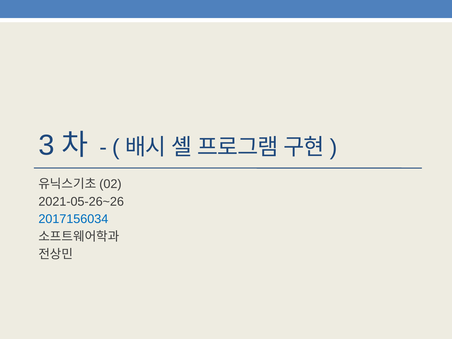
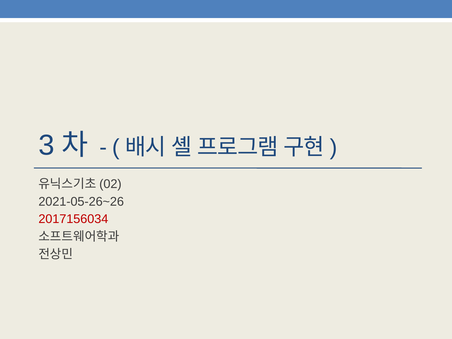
2017156034 colour: blue -> red
